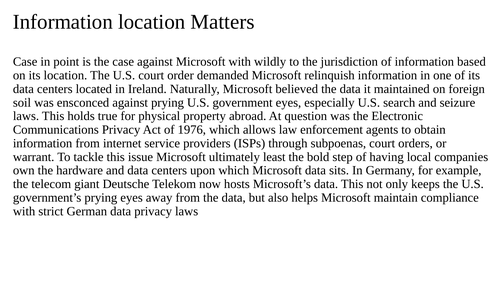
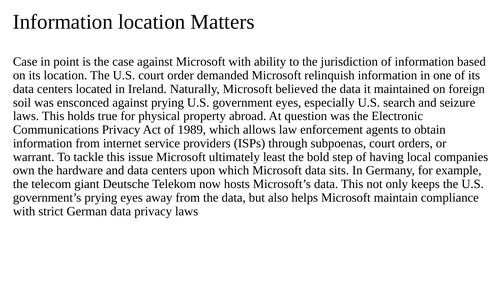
wildly: wildly -> ability
1976: 1976 -> 1989
